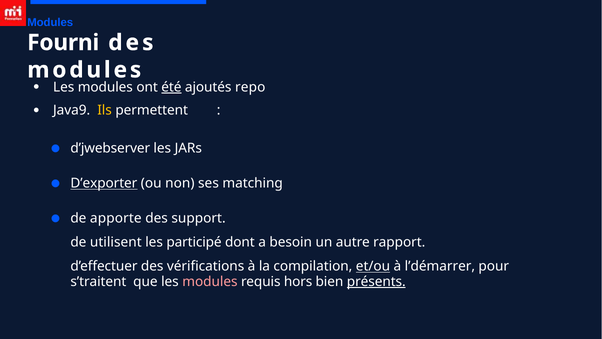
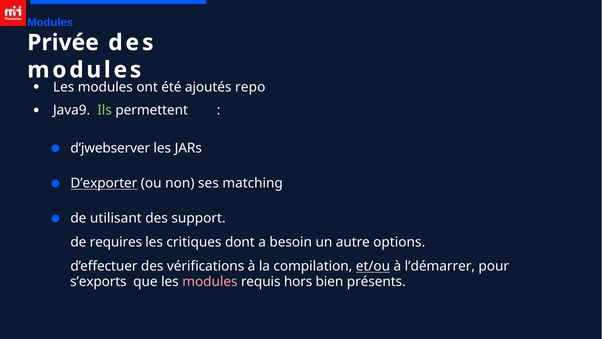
Fourni: Fourni -> Privée
été underline: present -> none
Ils colour: yellow -> light green
apporte: apporte -> utilisant
utilisent: utilisent -> requires
participé: participé -> critiques
rapport: rapport -> options
s’traitent: s’traitent -> s’exports
présents underline: present -> none
